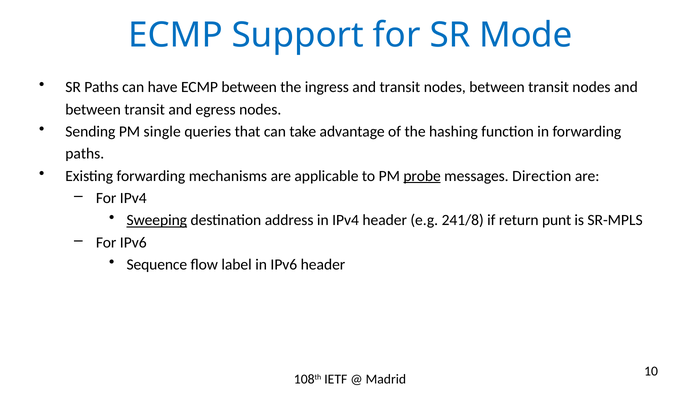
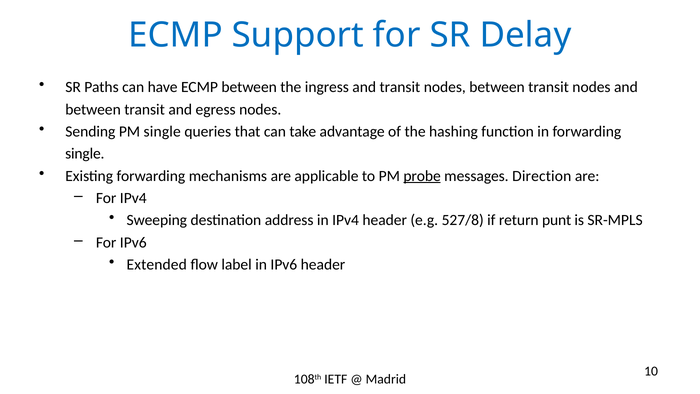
Mode: Mode -> Delay
paths at (85, 154): paths -> single
Sweeping underline: present -> none
241/8: 241/8 -> 527/8
Sequence: Sequence -> Extended
